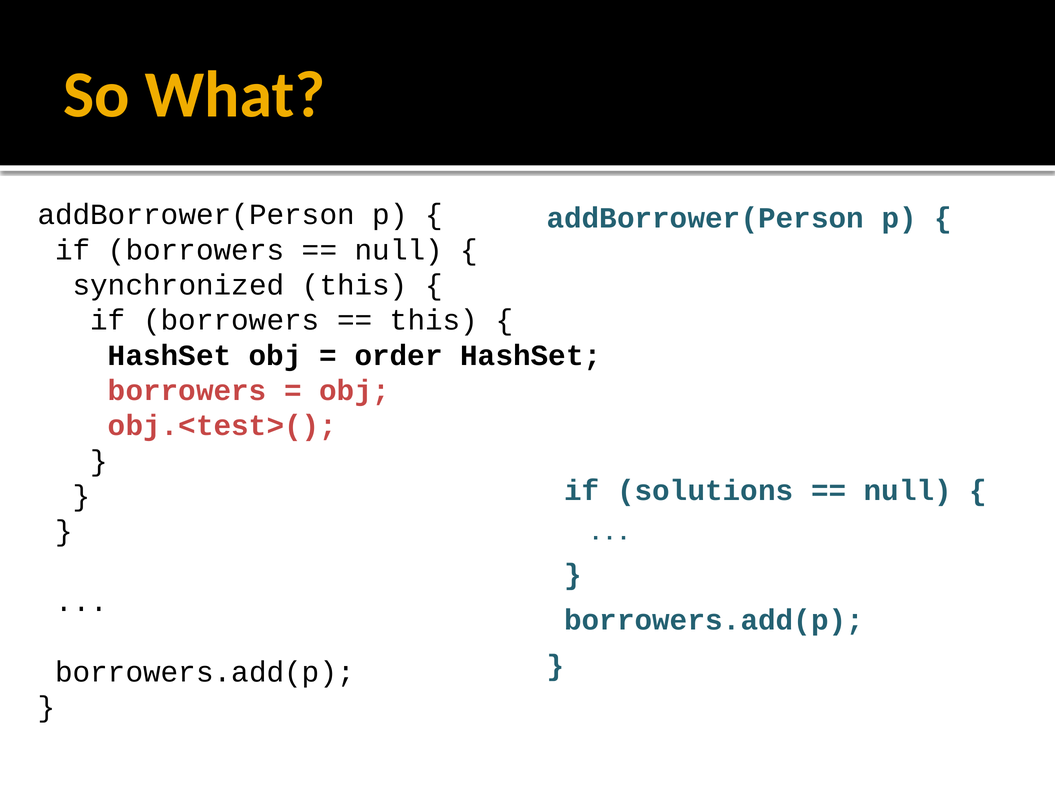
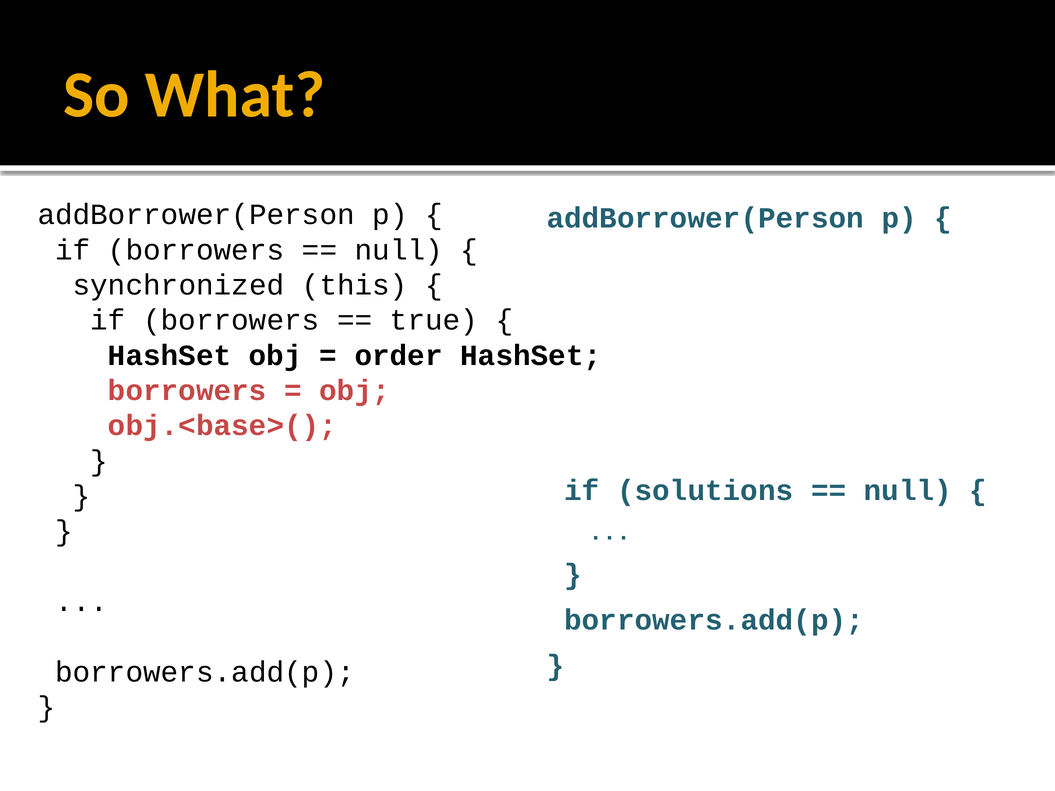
this at (434, 320): this -> true
obj.<test>(: obj.<test>( -> obj.<base>(
